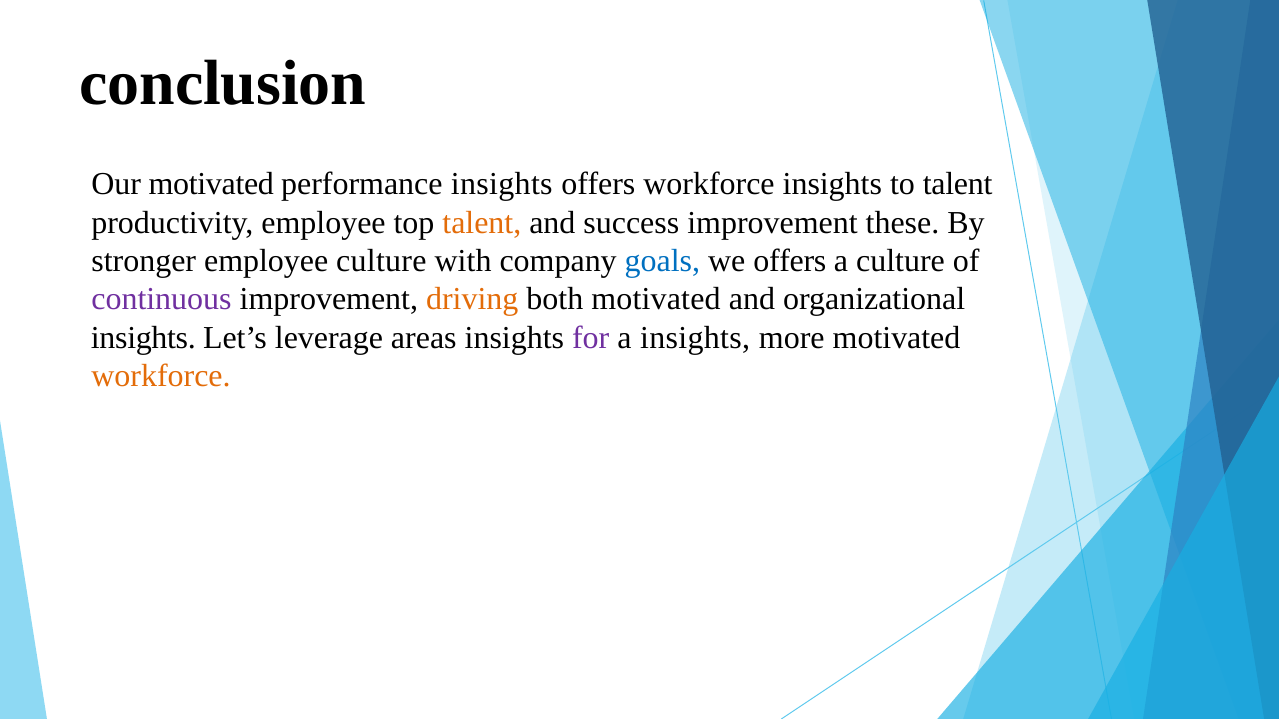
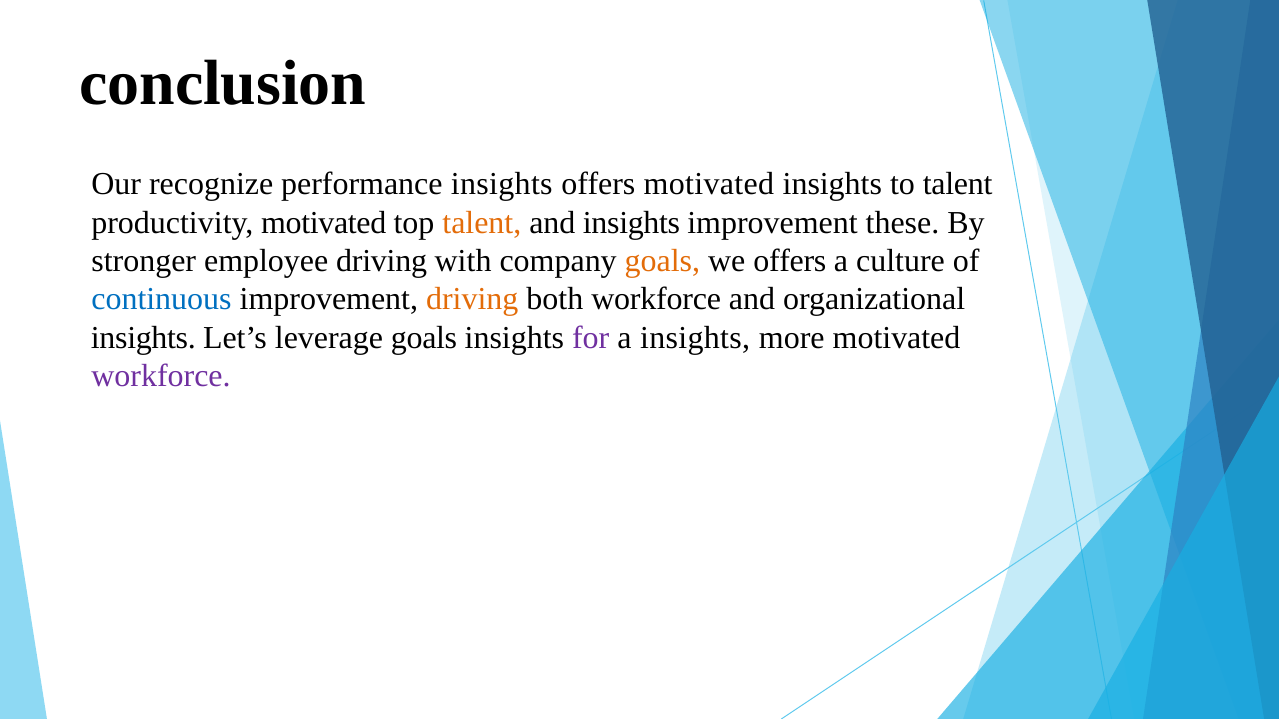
Our motivated: motivated -> recognize
offers workforce: workforce -> motivated
productivity employee: employee -> motivated
and success: success -> insights
employee culture: culture -> driving
goals at (662, 261) colour: blue -> orange
continuous colour: purple -> blue
both motivated: motivated -> workforce
leverage areas: areas -> goals
workforce at (161, 376) colour: orange -> purple
